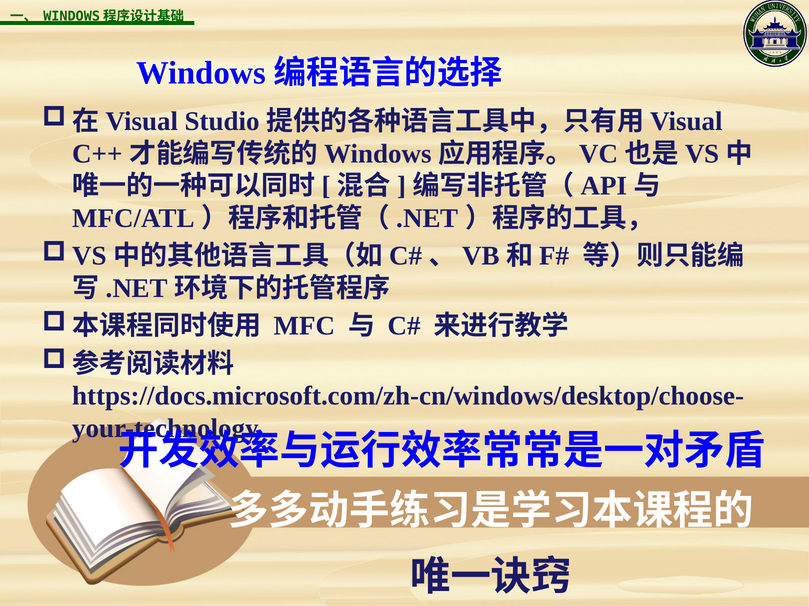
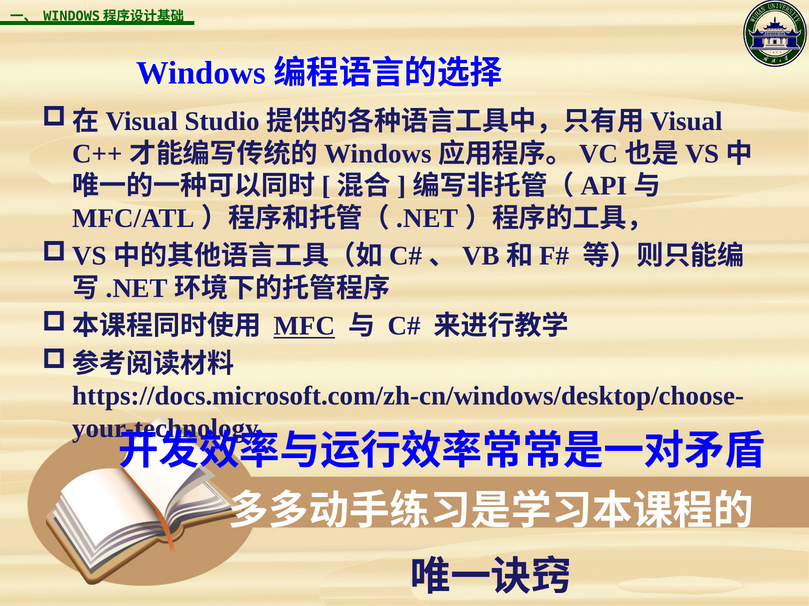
MFC underline: none -> present
